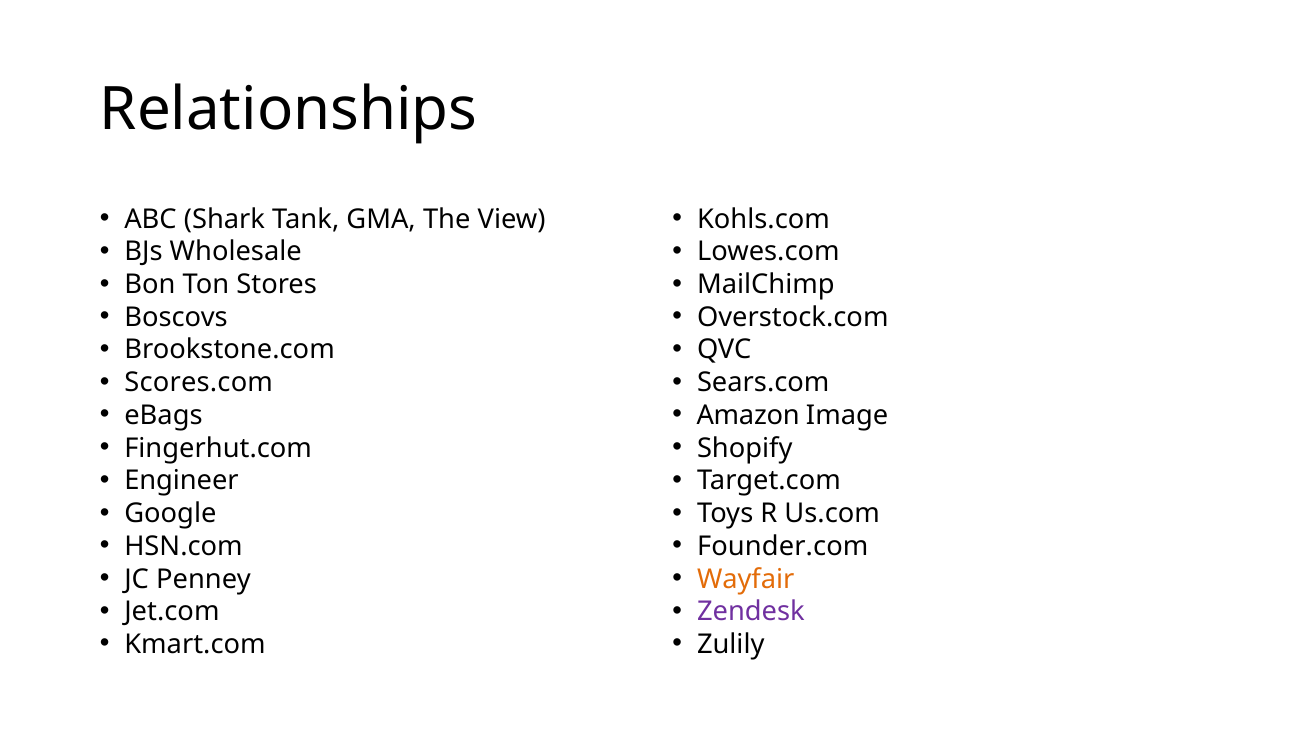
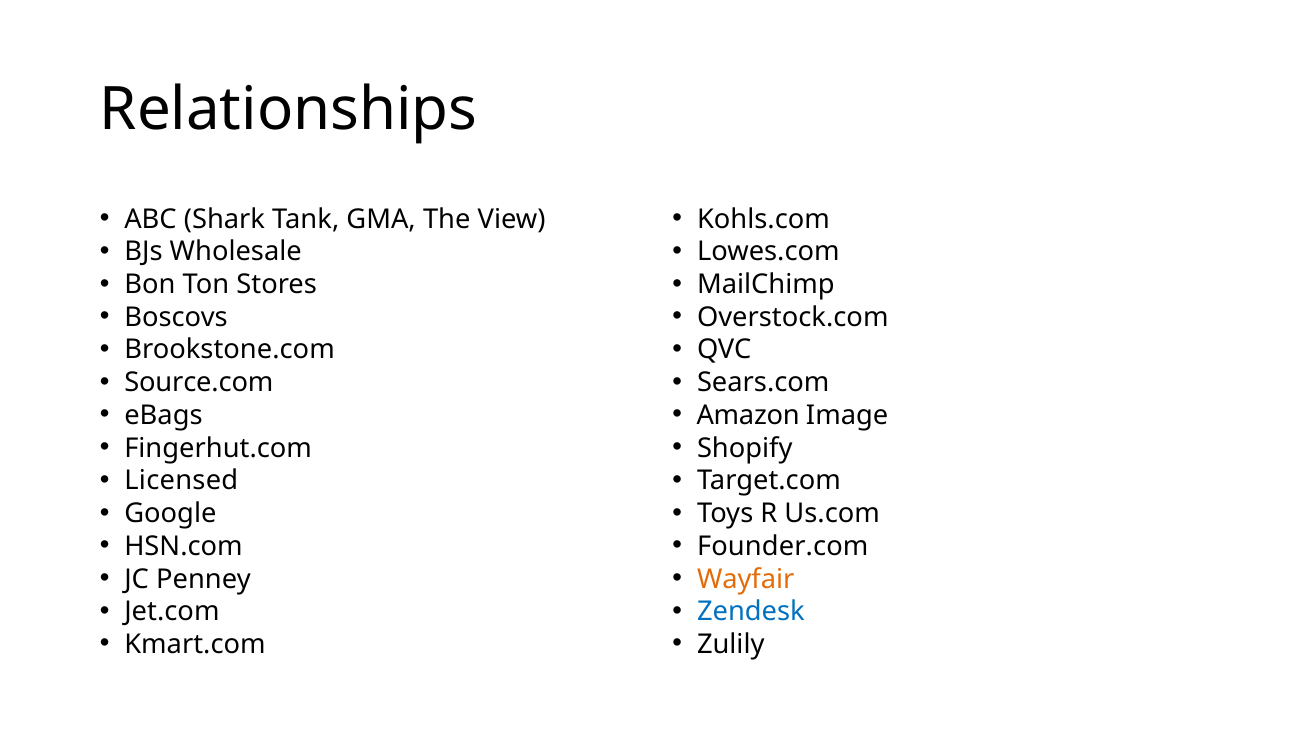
Scores.com: Scores.com -> Source.com
Engineer: Engineer -> Licensed
Zendesk colour: purple -> blue
